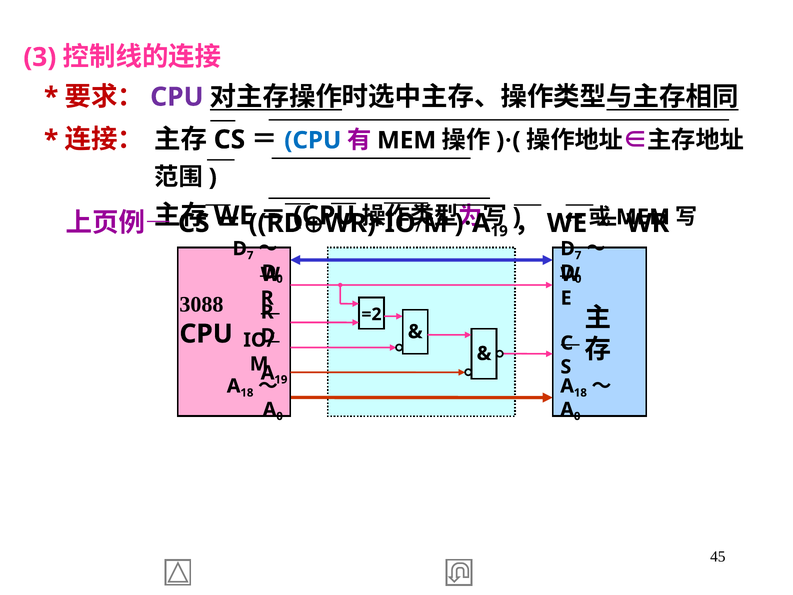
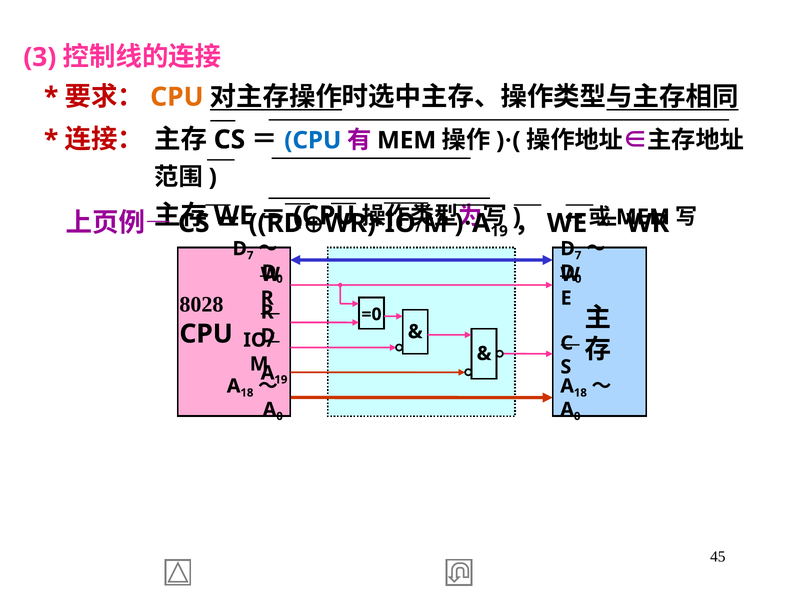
CPU at (177, 97) colour: purple -> orange
3088: 3088 -> 8028
=2: =2 -> =0
